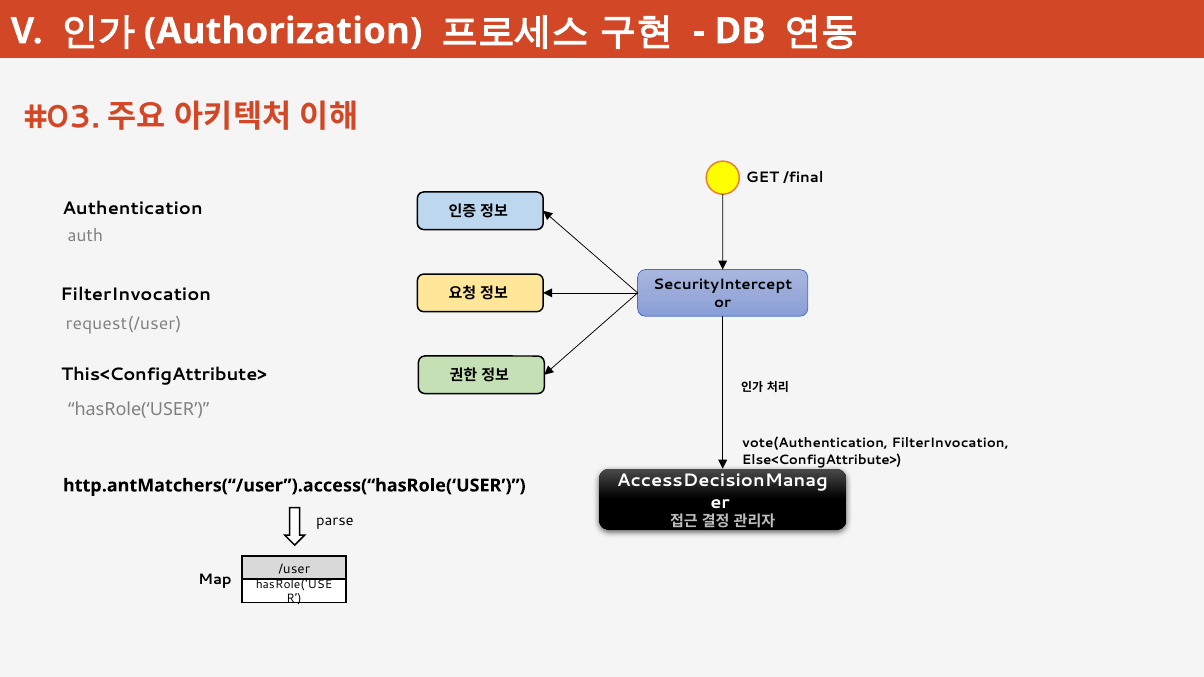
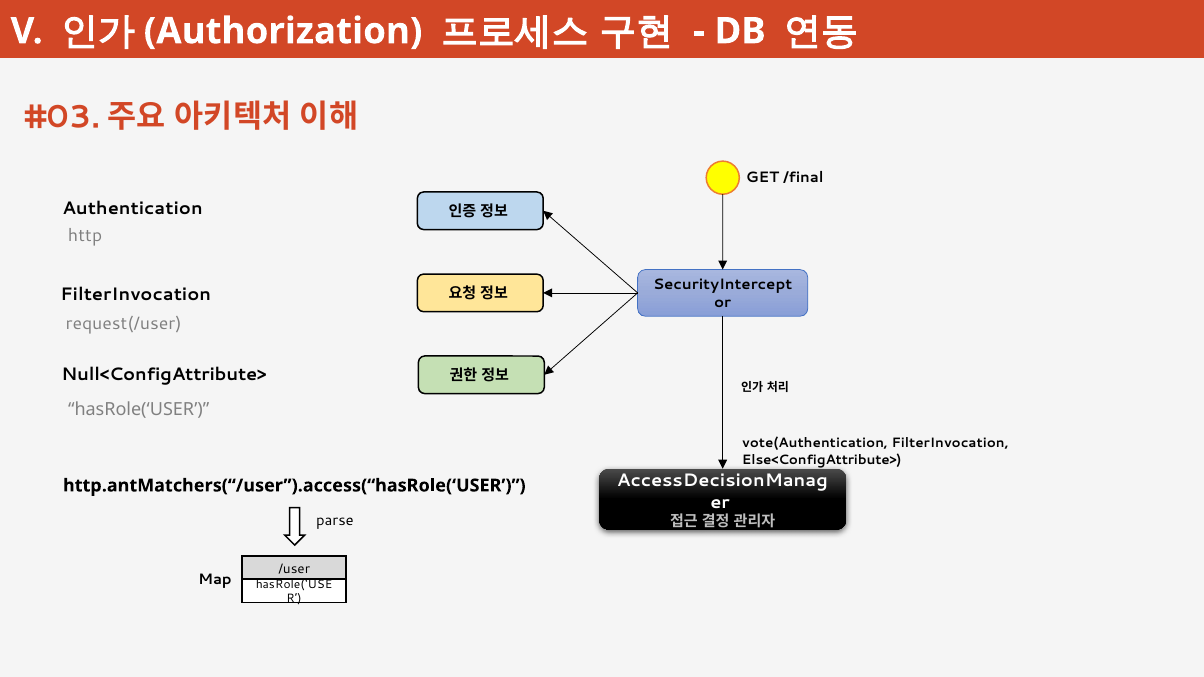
auth: auth -> http
This<ConfigAttribute>: This<ConfigAttribute> -> Null<ConfigAttribute>
